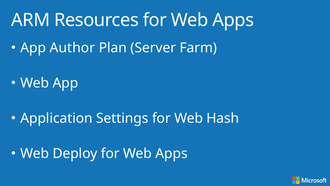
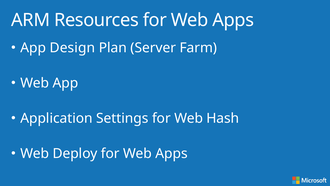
Author: Author -> Design
